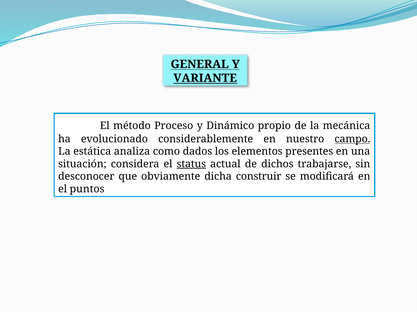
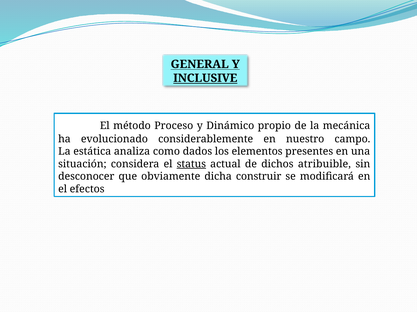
VARIANTE: VARIANTE -> INCLUSIVE
campo underline: present -> none
trabajarse: trabajarse -> atribuible
puntos: puntos -> efectos
